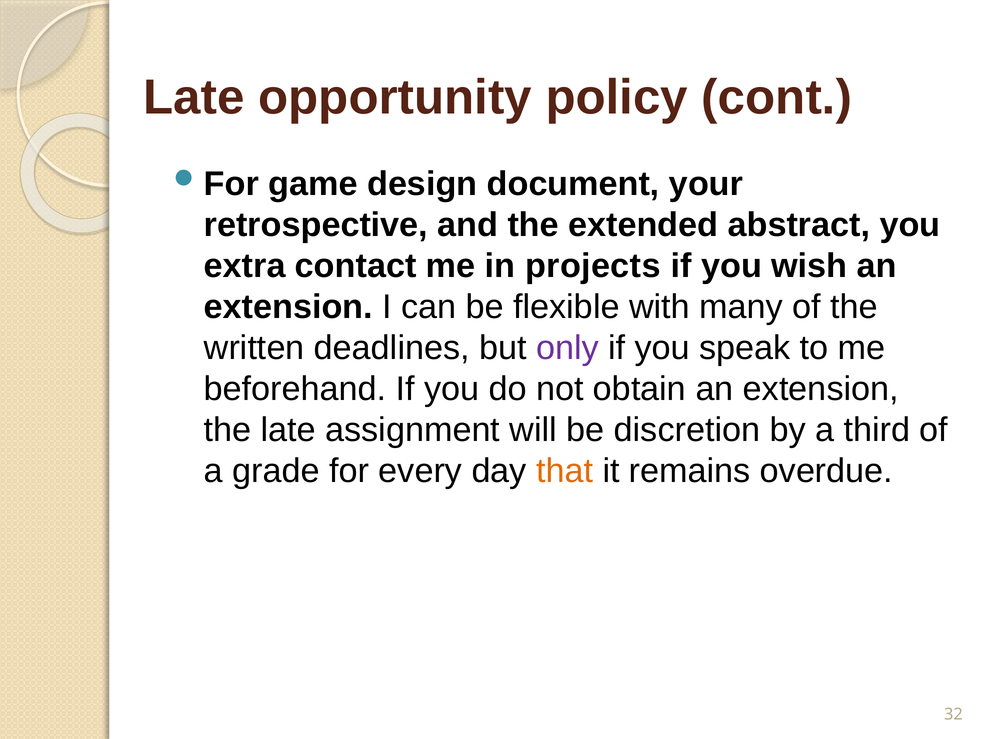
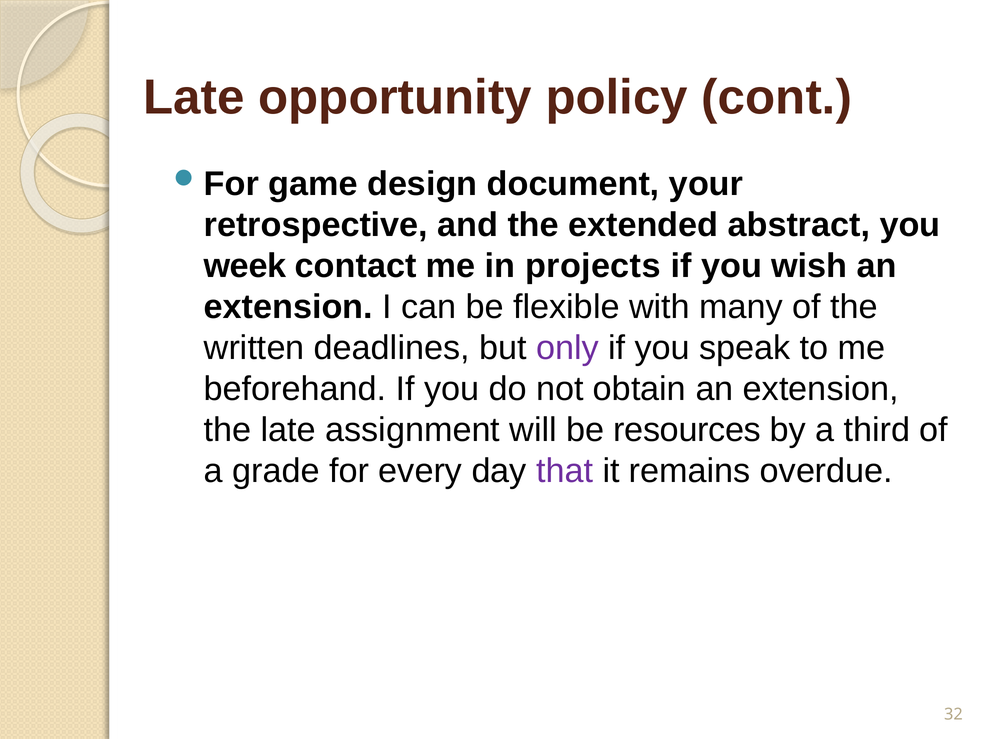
extra: extra -> week
discretion: discretion -> resources
that colour: orange -> purple
